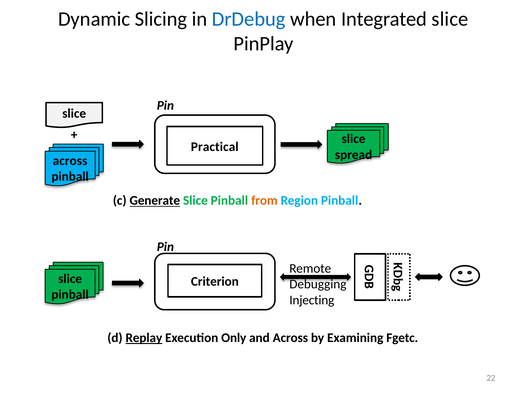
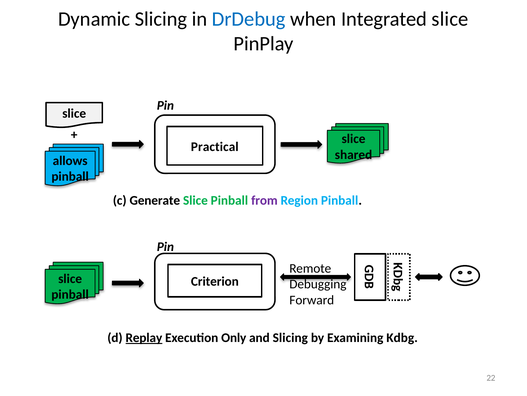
spread: spread -> shared
across at (70, 160): across -> allows
Generate underline: present -> none
from colour: orange -> purple
Injecting: Injecting -> Forward
and Across: Across -> Slicing
Fgetc: Fgetc -> Kdbg
